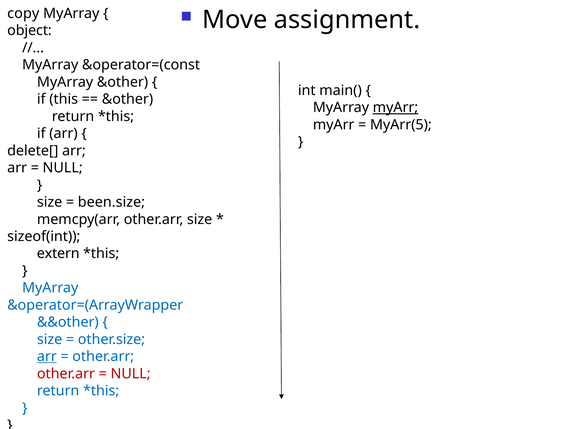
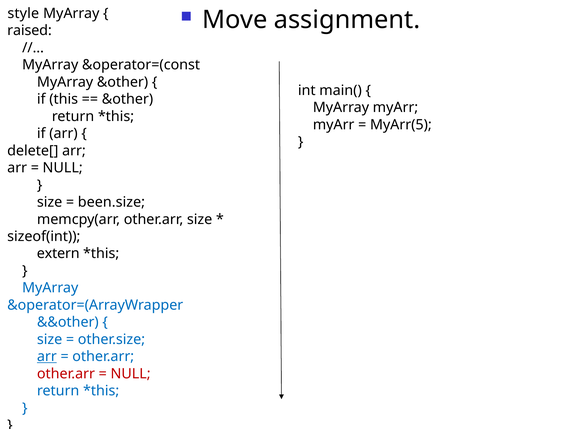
copy: copy -> style
object: object -> raised
myArr at (395, 108) underline: present -> none
